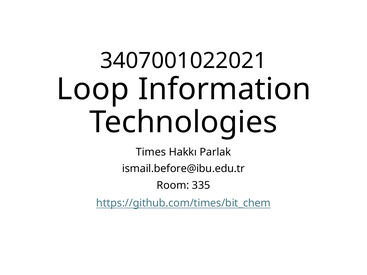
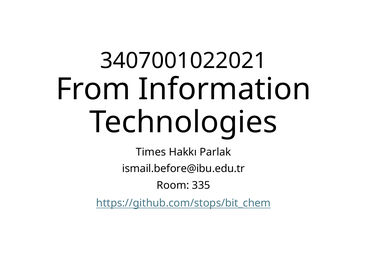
Loop: Loop -> From
https://github.com/times/bit_chem: https://github.com/times/bit_chem -> https://github.com/stops/bit_chem
